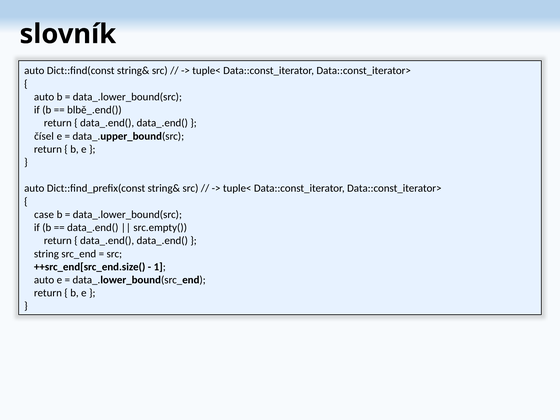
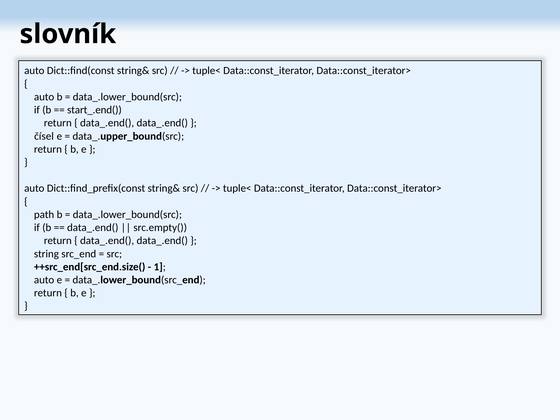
blbě_.end(: blbě_.end( -> start_.end(
case: case -> path
